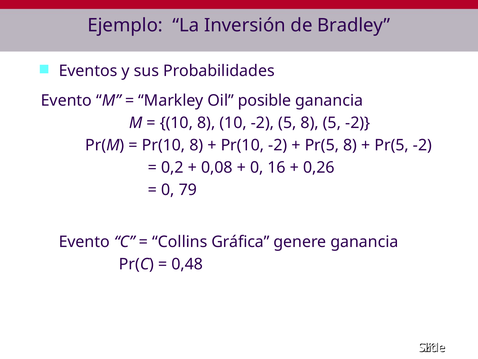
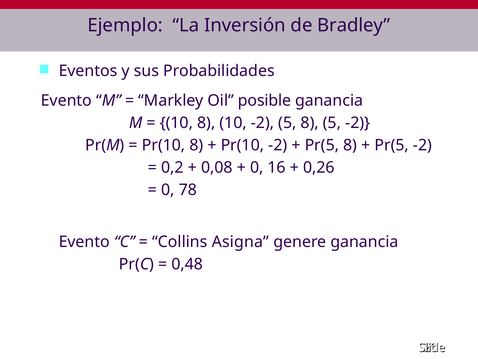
79: 79 -> 78
Gráfica: Gráfica -> Asigna
